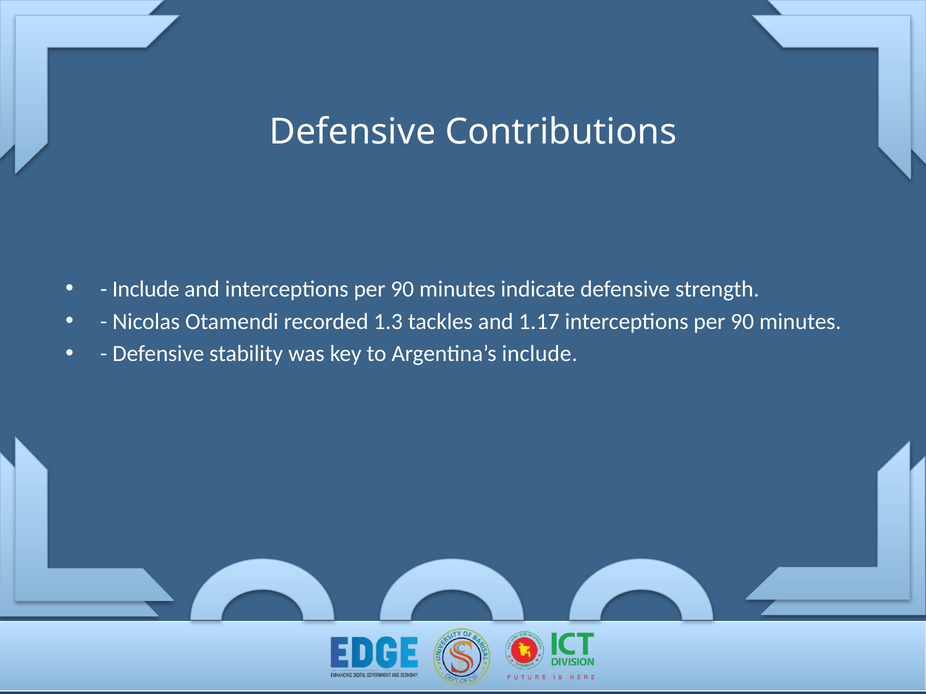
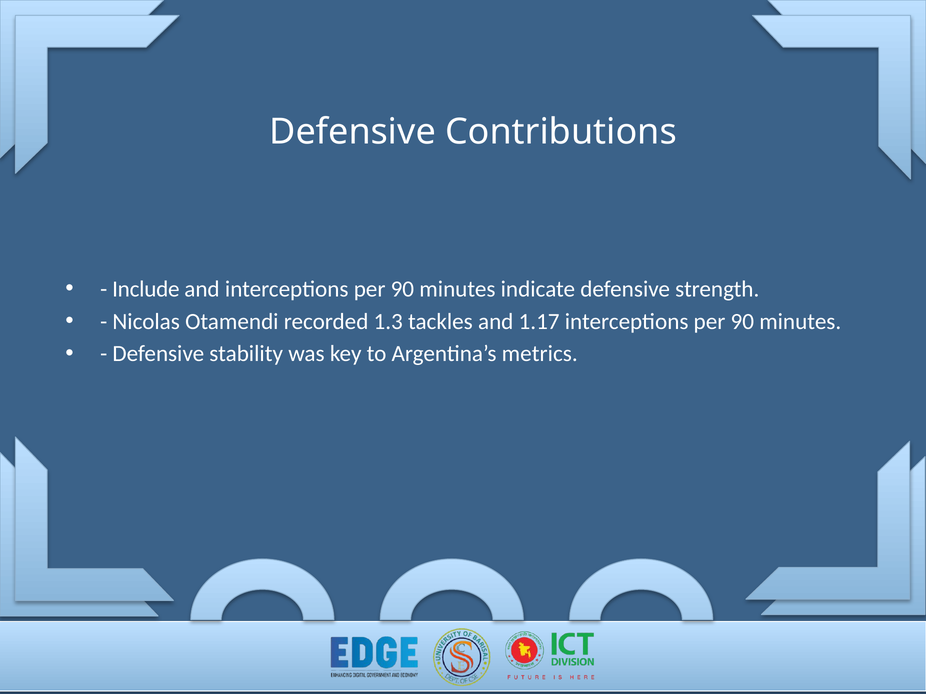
Argentina’s include: include -> metrics
